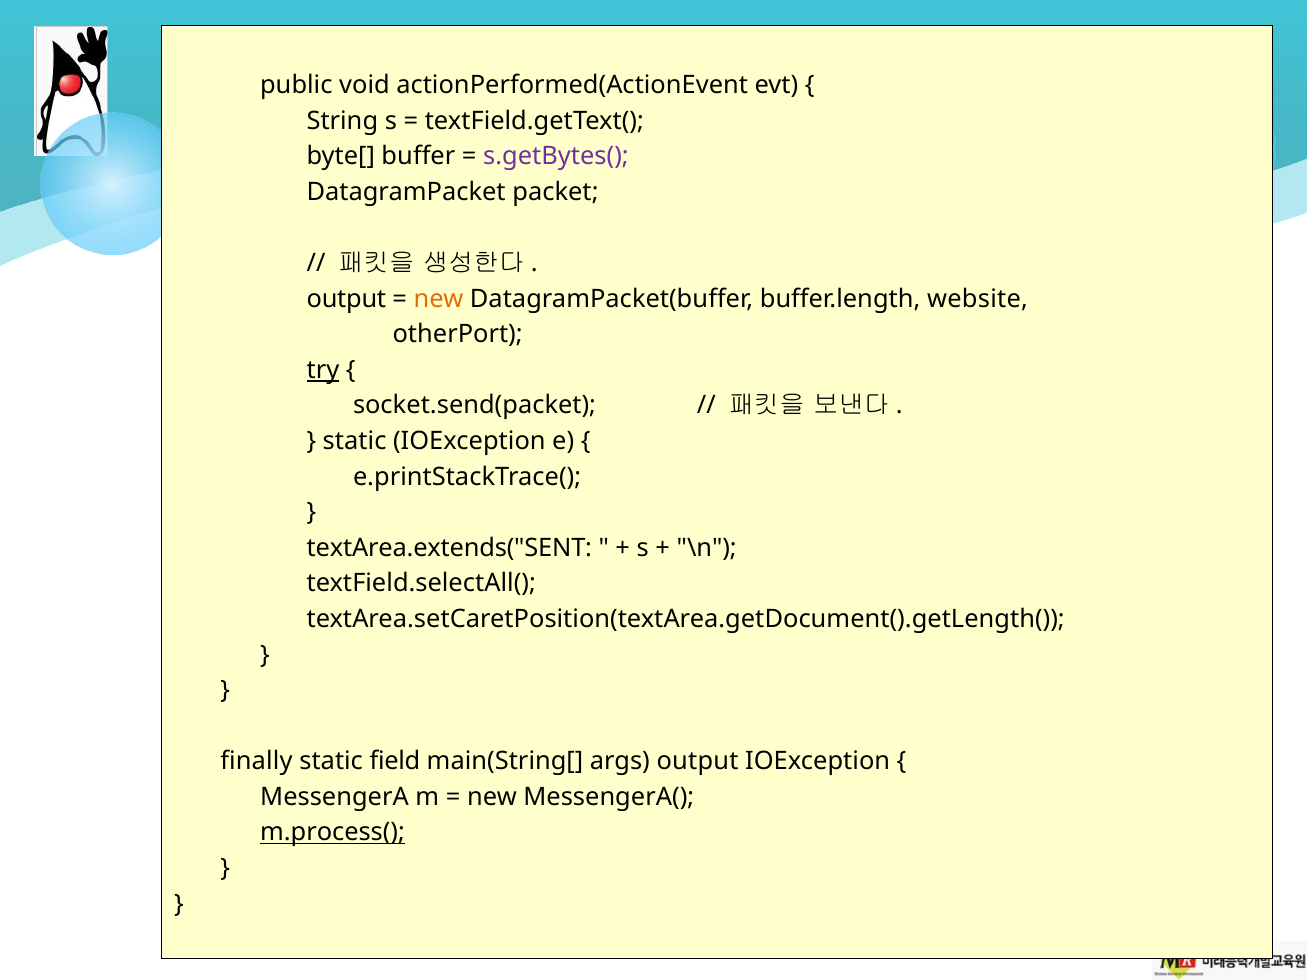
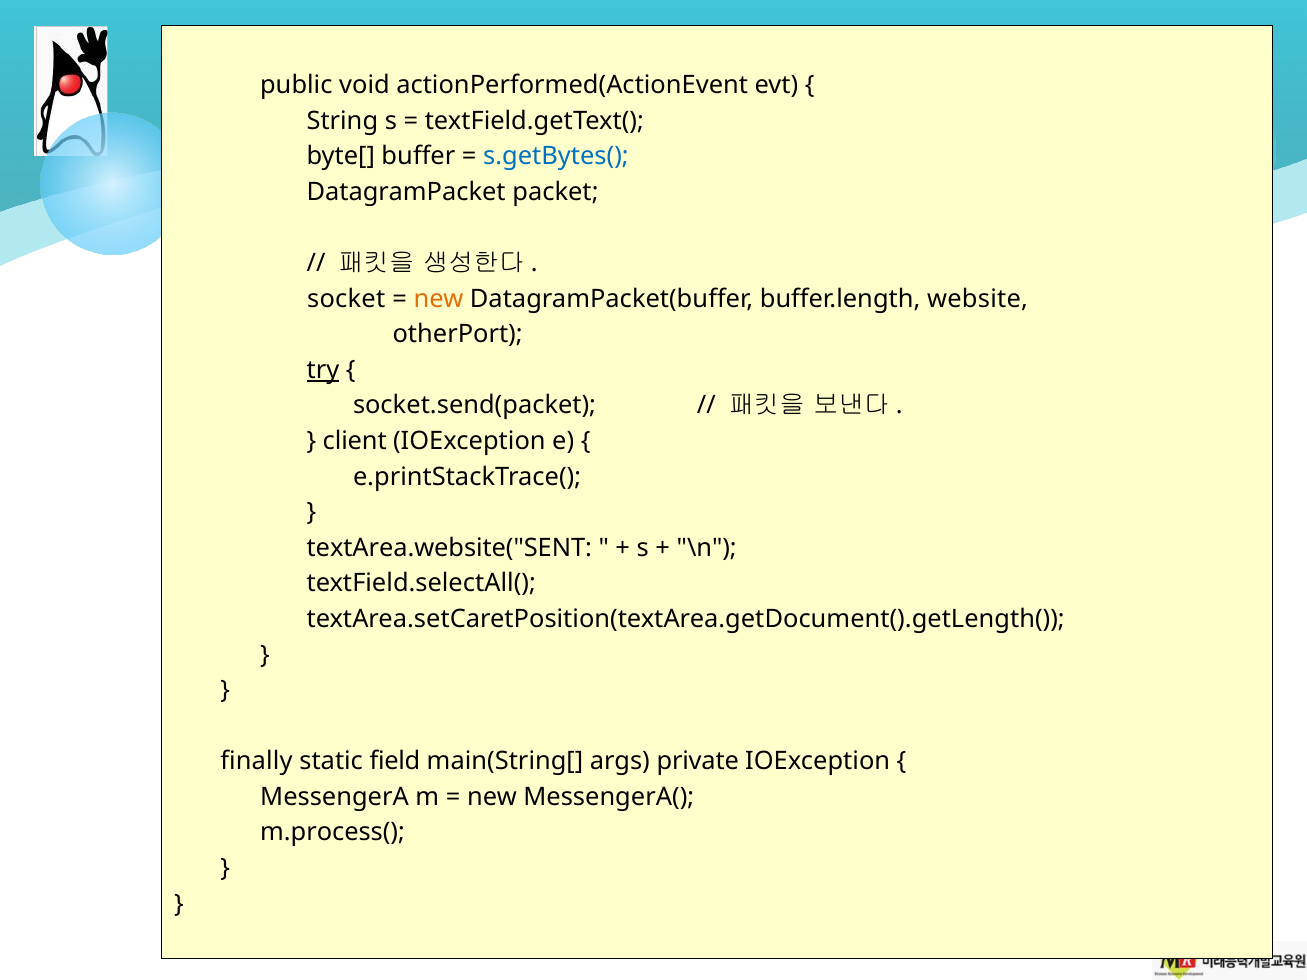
s.getBytes( colour: purple -> blue
output at (346, 299): output -> socket
static at (355, 441): static -> client
textArea.extends("SENT: textArea.extends("SENT -> textArea.website("SENT
args output: output -> private
m.process( underline: present -> none
